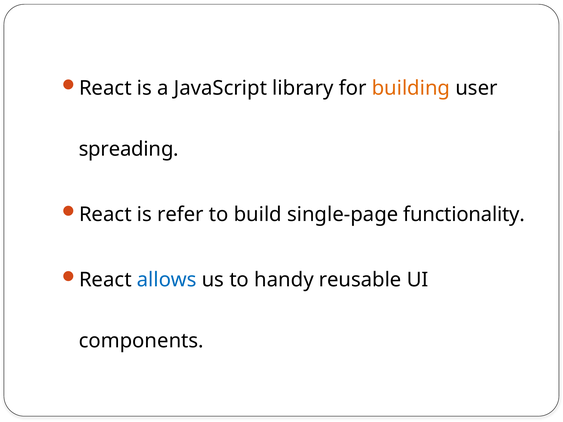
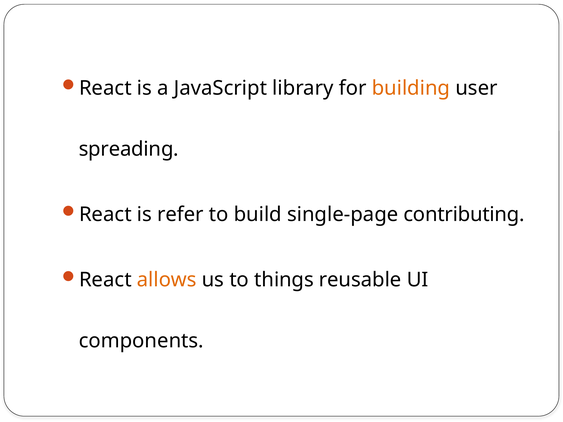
functionality: functionality -> contributing
allows colour: blue -> orange
handy: handy -> things
